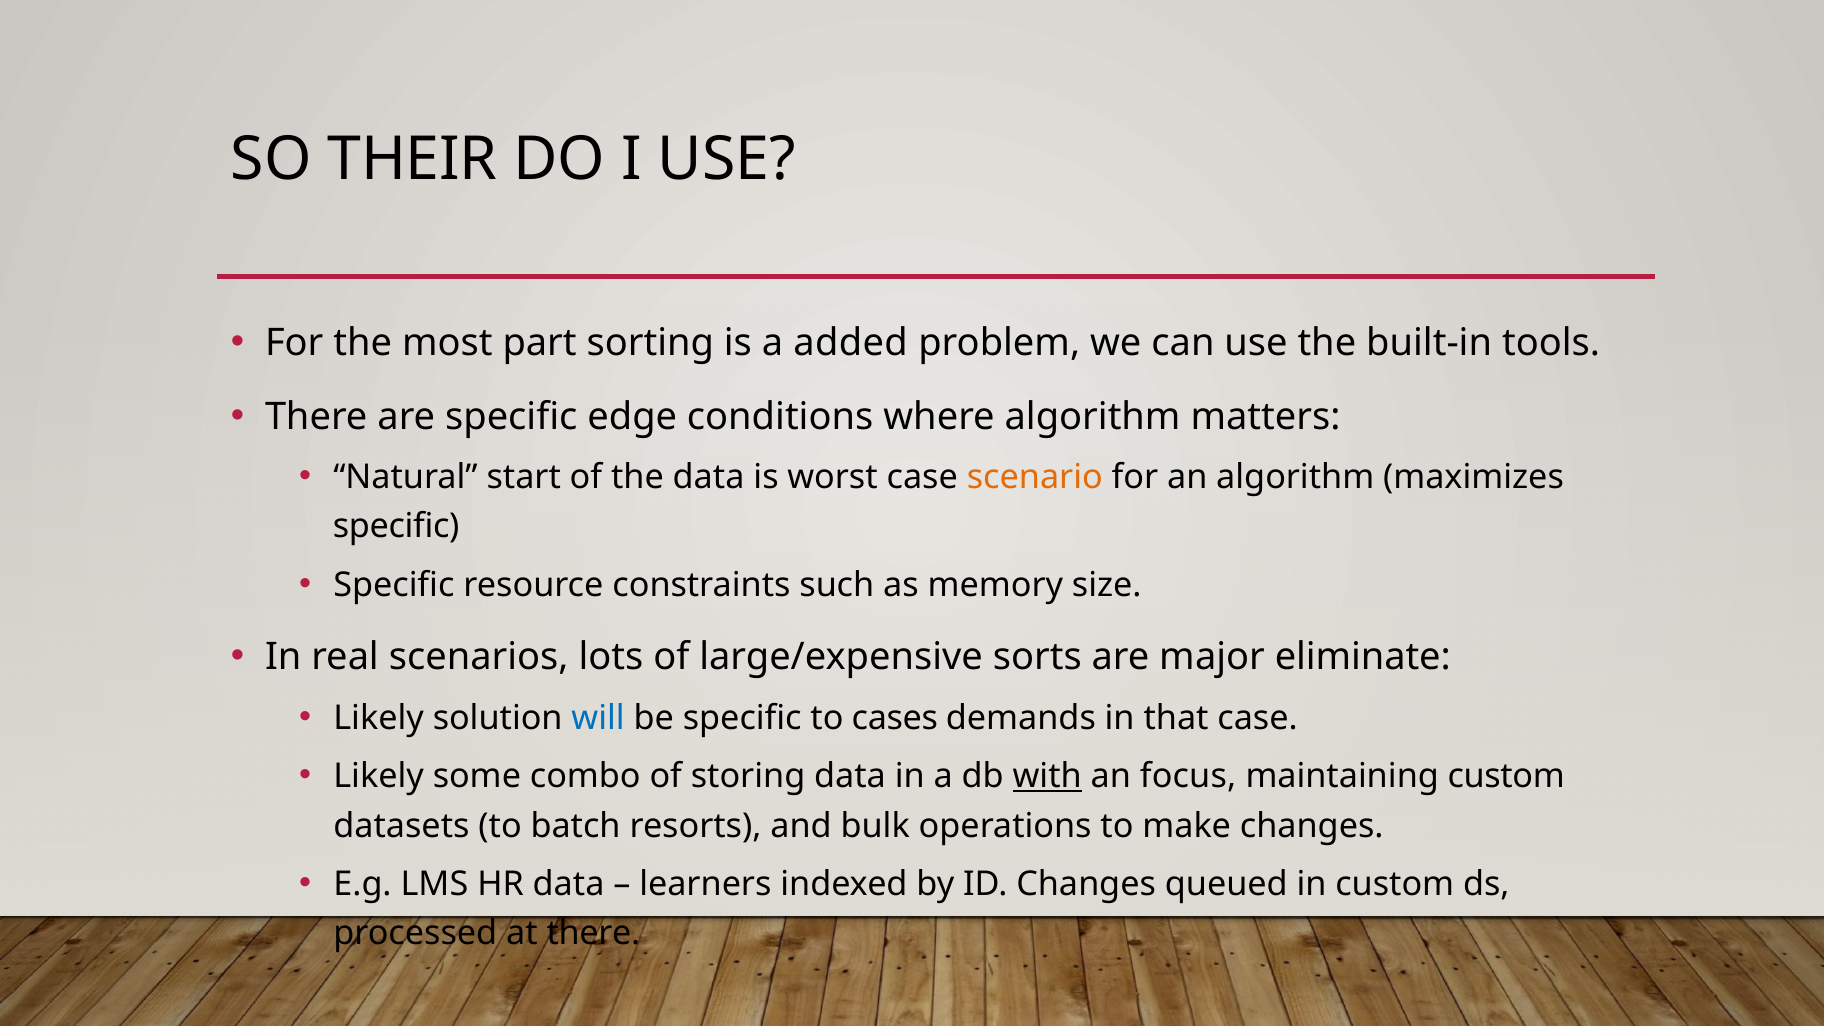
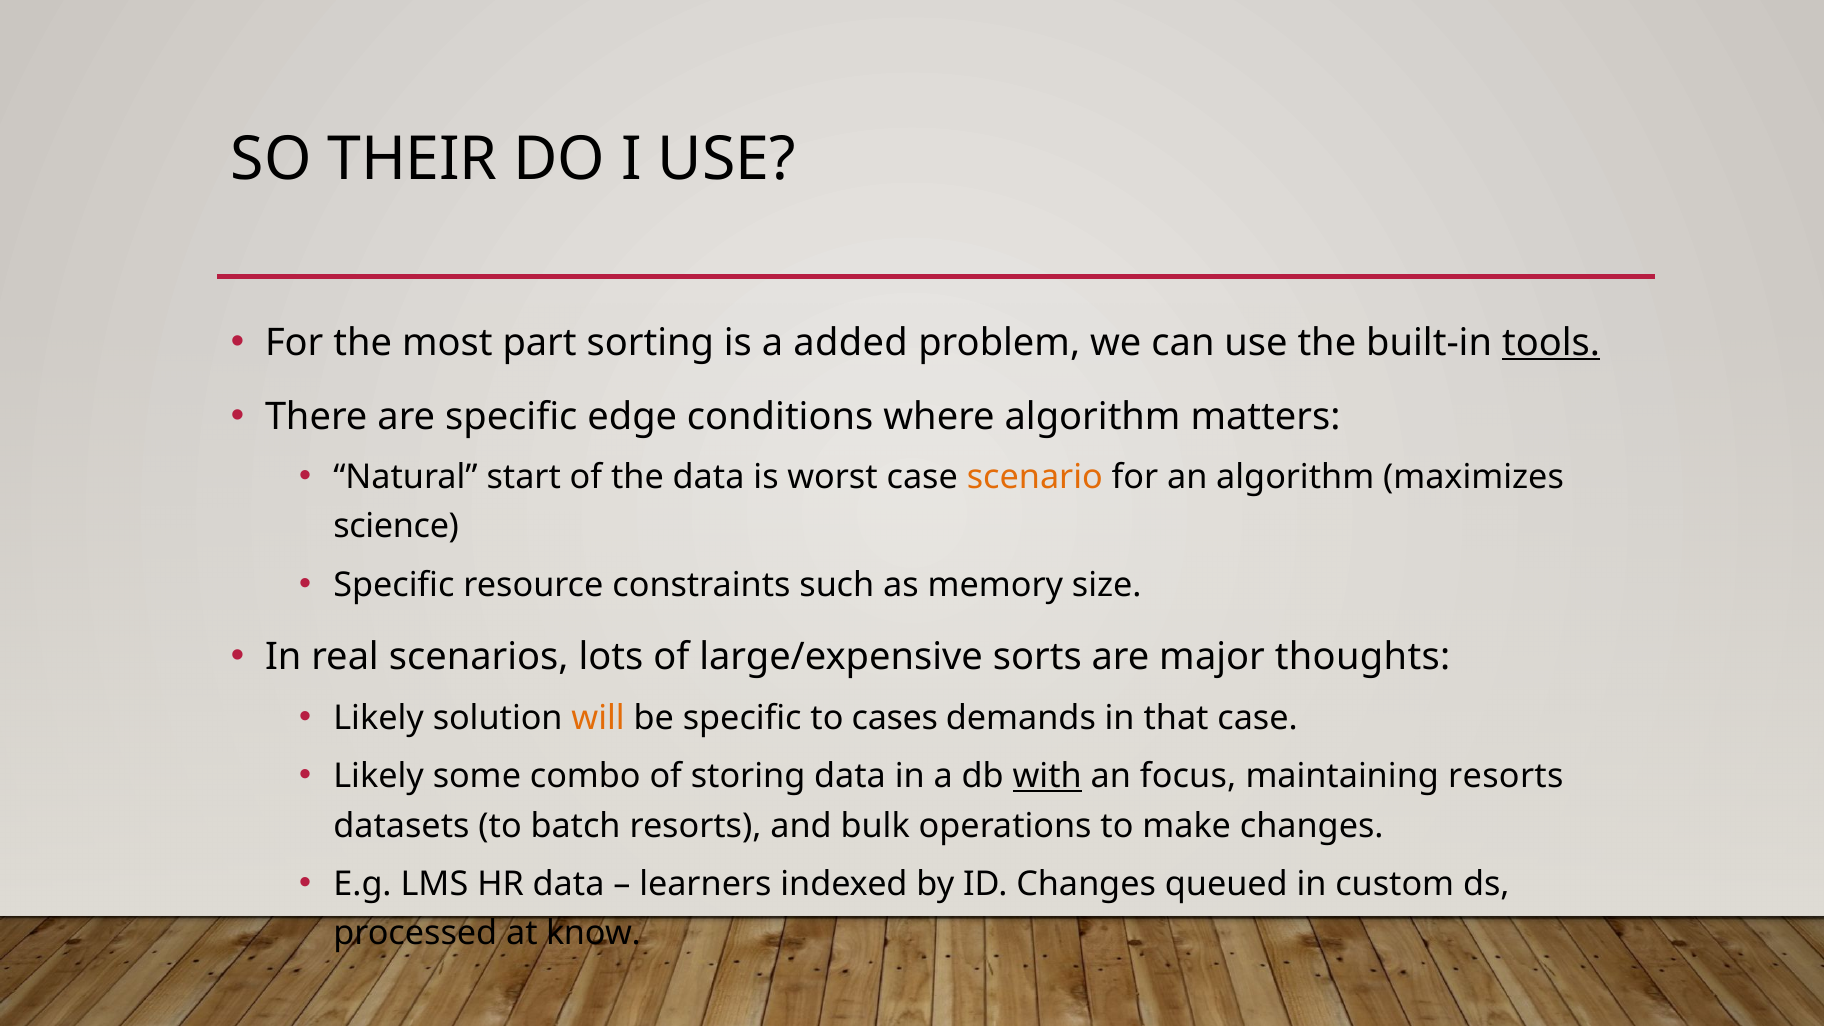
tools underline: none -> present
specific at (396, 527): specific -> science
eliminate: eliminate -> thoughts
will colour: blue -> orange
maintaining custom: custom -> resorts
at there: there -> know
